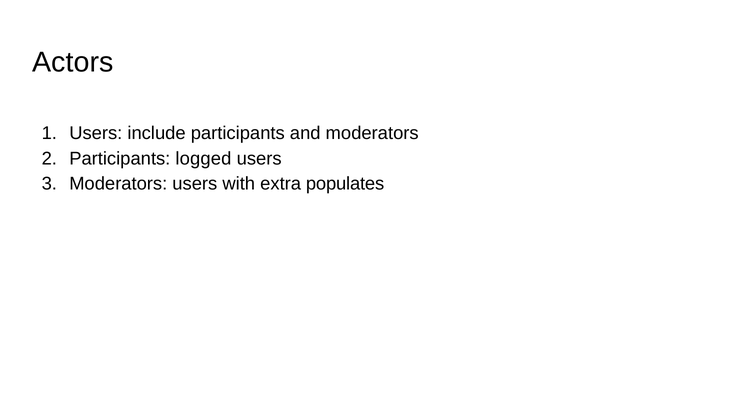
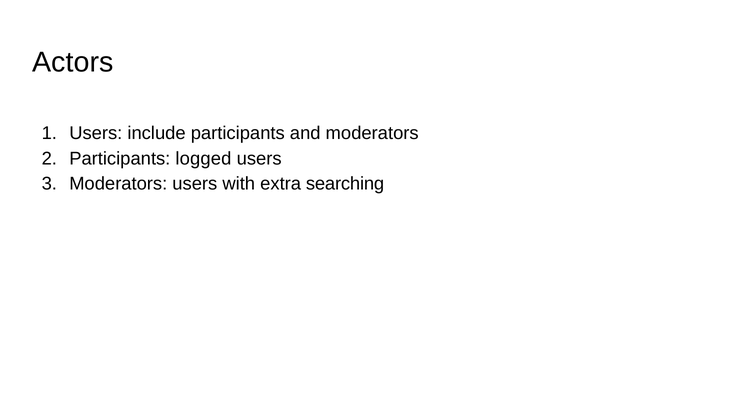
populates: populates -> searching
